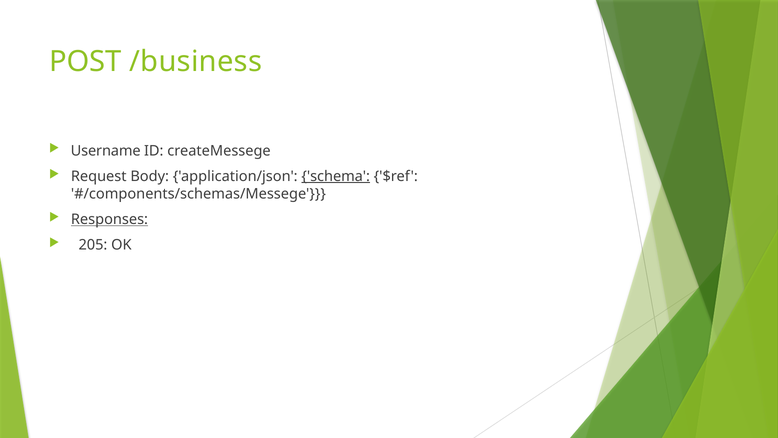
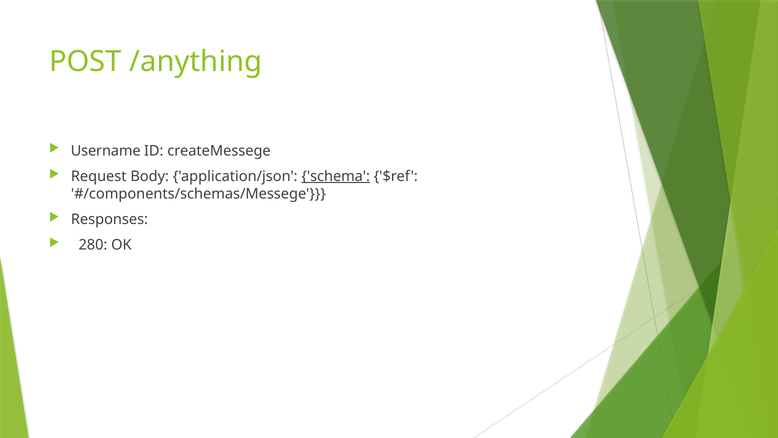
/business: /business -> /anything
Responses underline: present -> none
205: 205 -> 280
